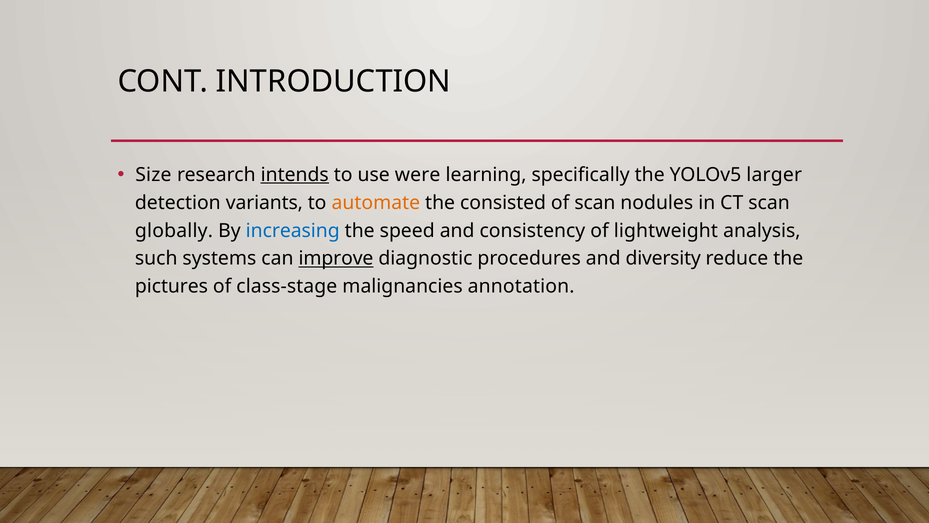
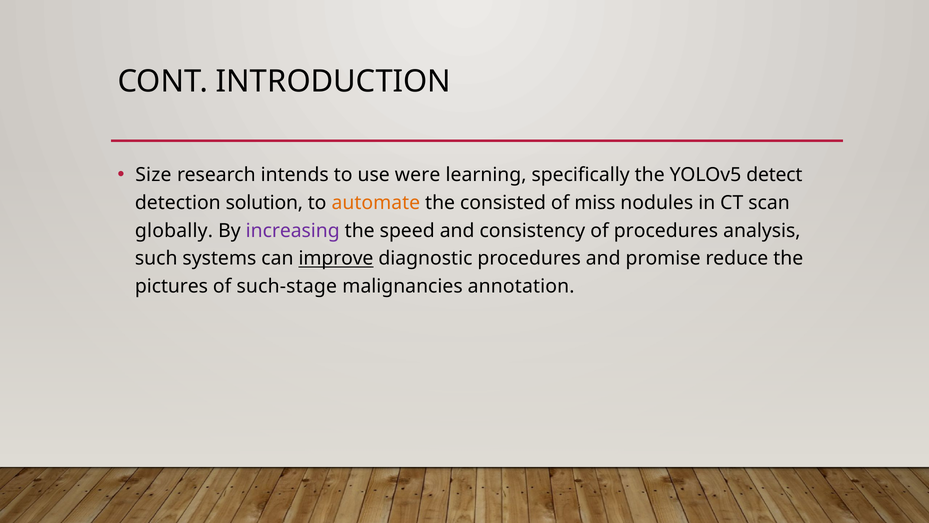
intends underline: present -> none
larger: larger -> detect
variants: variants -> solution
of scan: scan -> miss
increasing colour: blue -> purple
of lightweight: lightweight -> procedures
diversity: diversity -> promise
class-stage: class-stage -> such-stage
